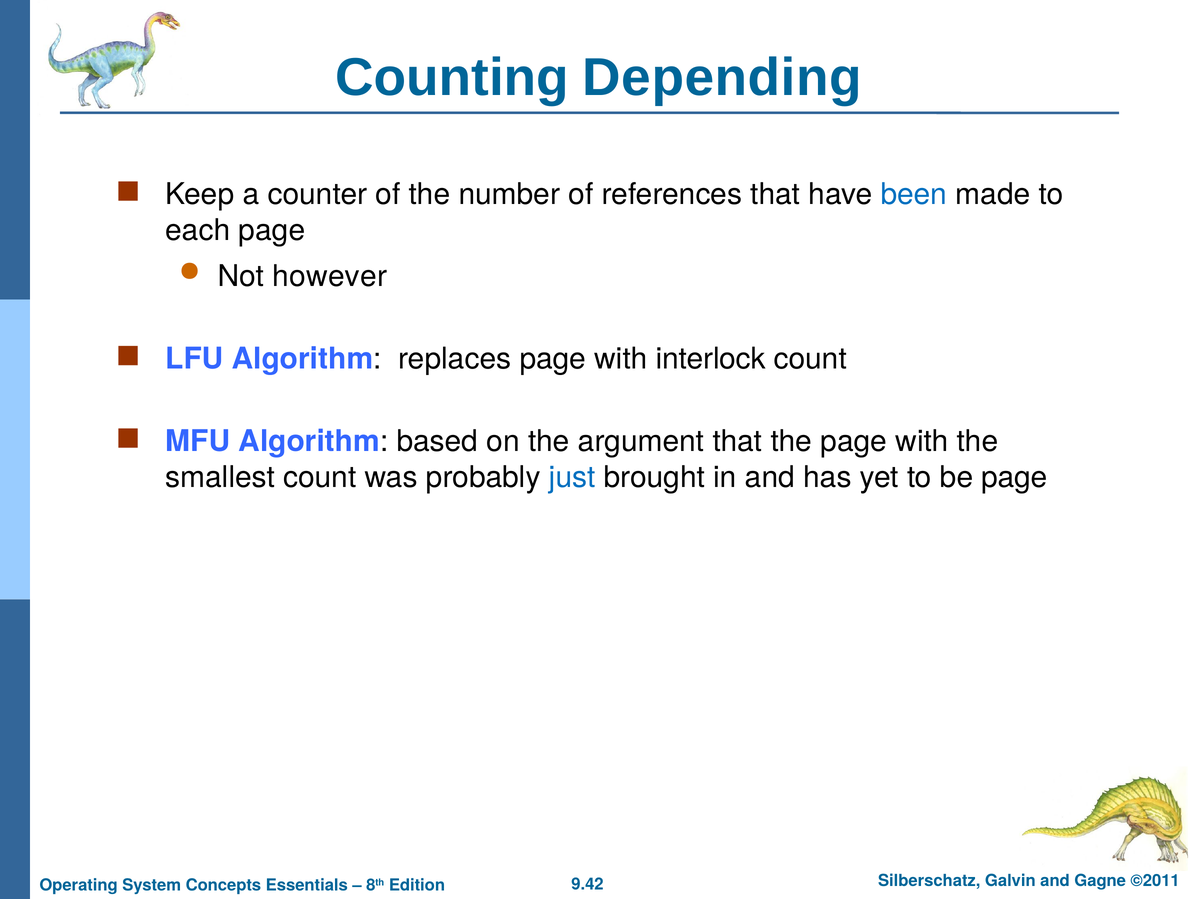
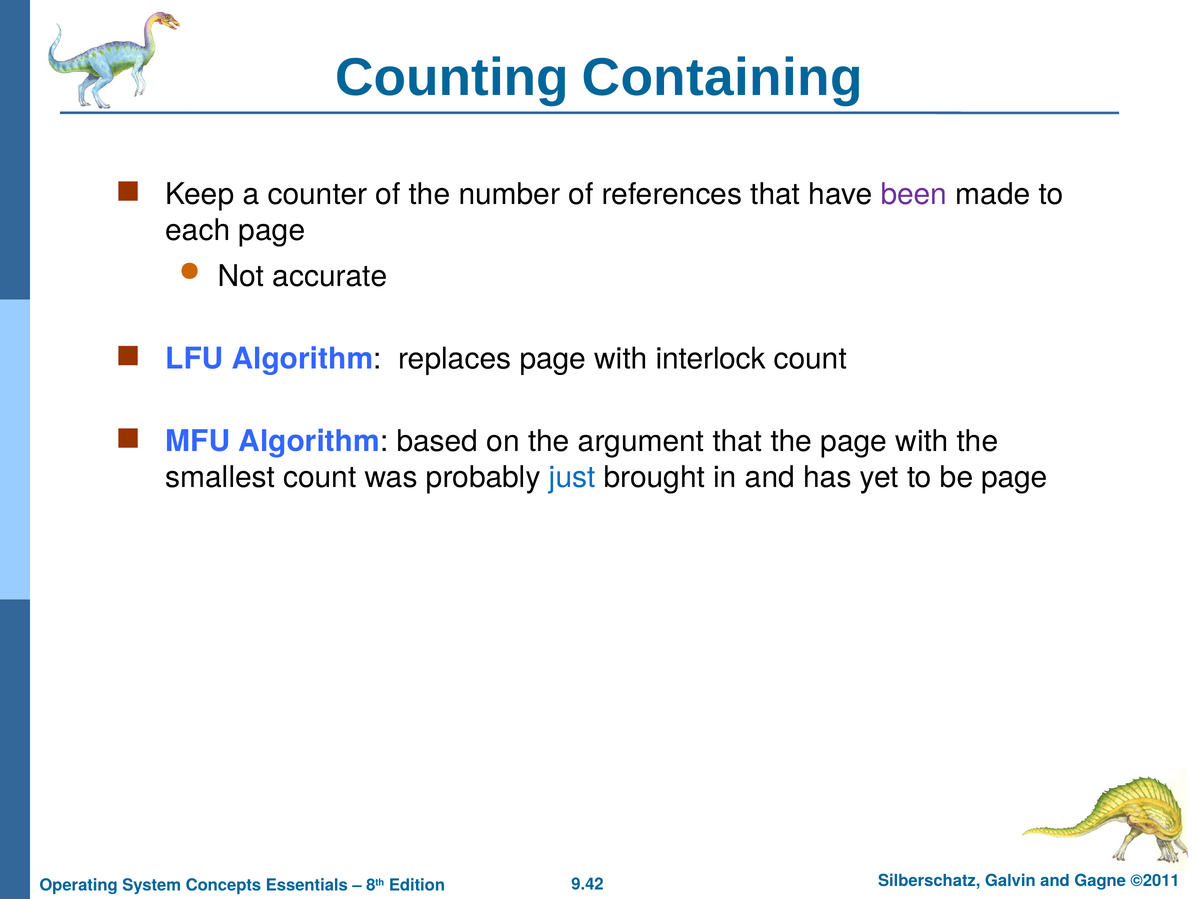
Depending: Depending -> Containing
been colour: blue -> purple
however: however -> accurate
